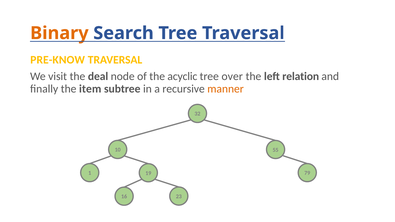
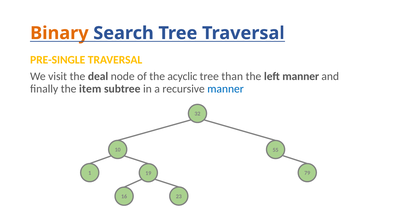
PRE-KNOW: PRE-KNOW -> PRE-SINGLE
over: over -> than
left relation: relation -> manner
manner at (226, 89) colour: orange -> blue
